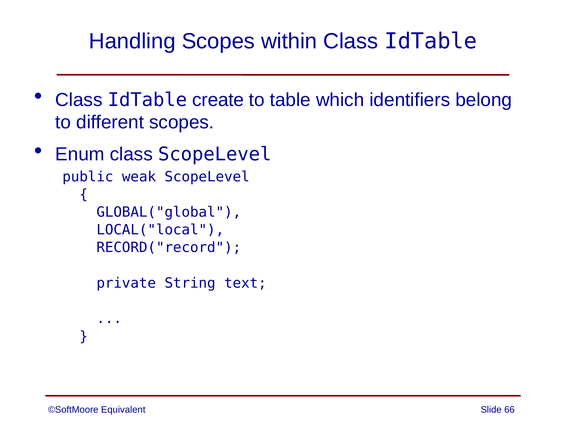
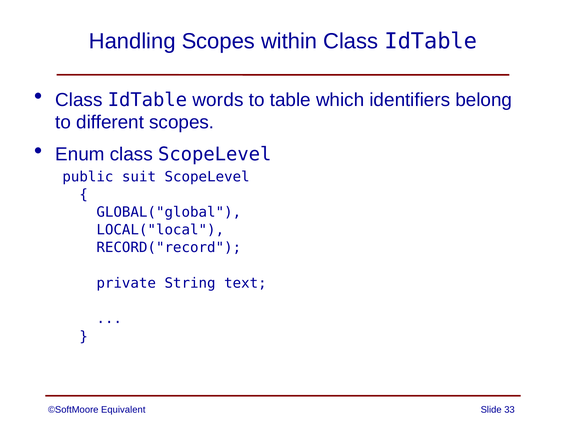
create: create -> words
weak: weak -> suit
66: 66 -> 33
